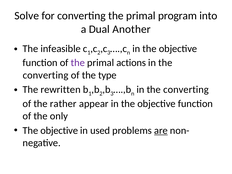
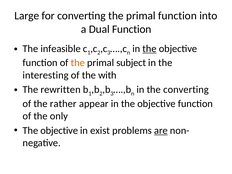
Solve: Solve -> Large
primal program: program -> function
Dual Another: Another -> Function
the at (149, 49) underline: none -> present
the at (78, 63) colour: purple -> orange
actions: actions -> subject
converting at (46, 75): converting -> interesting
type: type -> with
used: used -> exist
